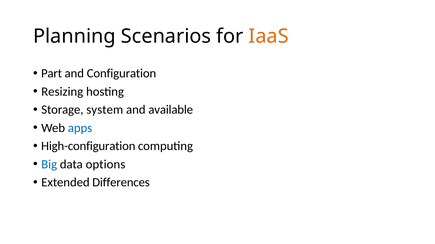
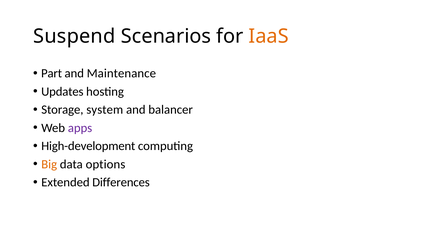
Planning: Planning -> Suspend
Configuration: Configuration -> Maintenance
Resizing: Resizing -> Updates
available: available -> balancer
apps colour: blue -> purple
High-configuration: High-configuration -> High-development
Big colour: blue -> orange
